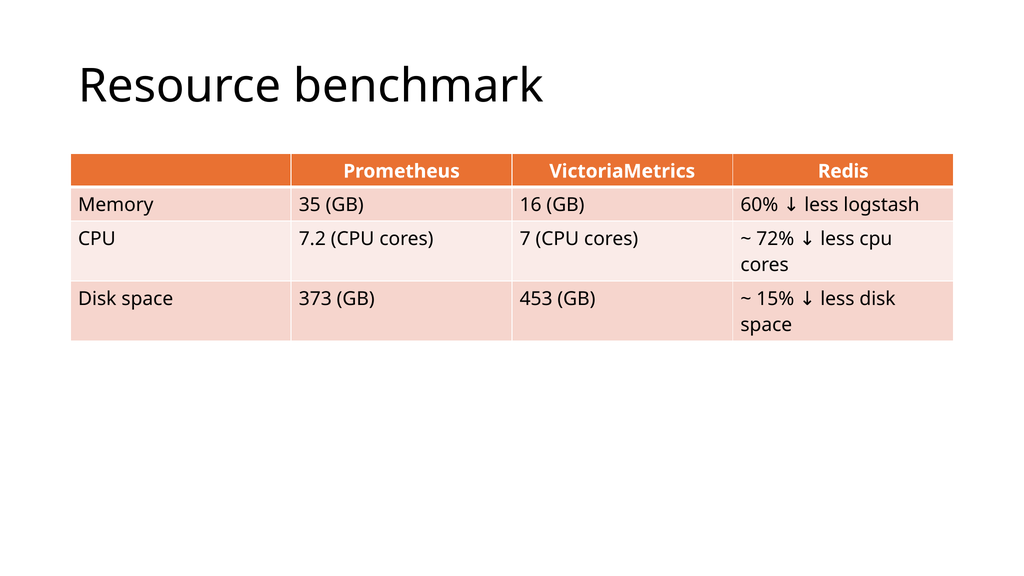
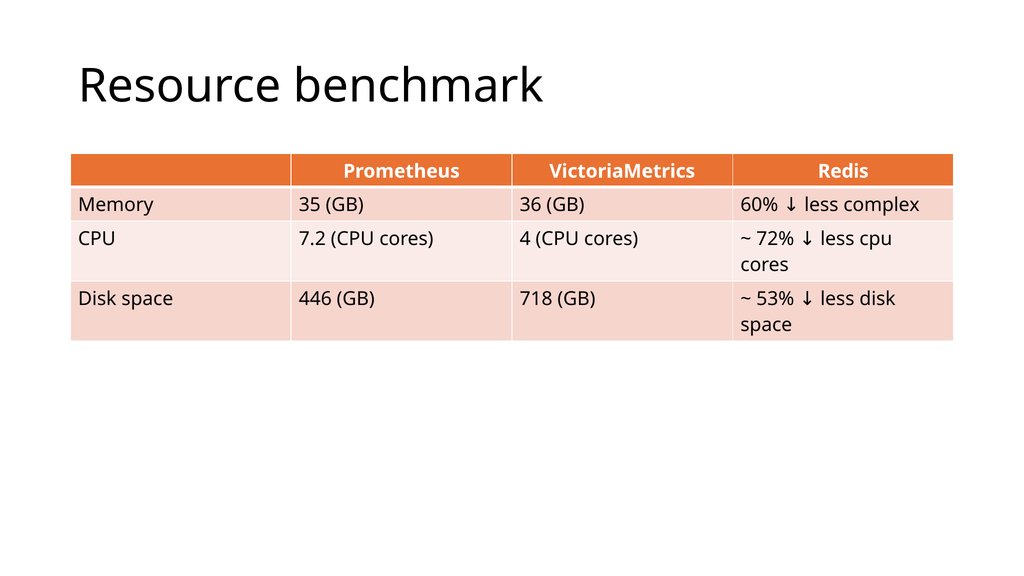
16: 16 -> 36
logstash: logstash -> complex
7: 7 -> 4
373: 373 -> 446
453: 453 -> 718
15%: 15% -> 53%
